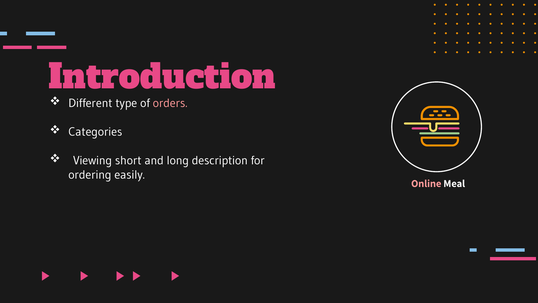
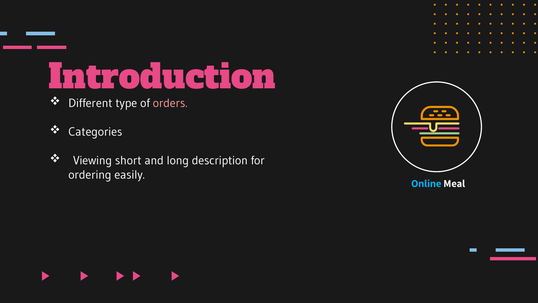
Online colour: pink -> light blue
